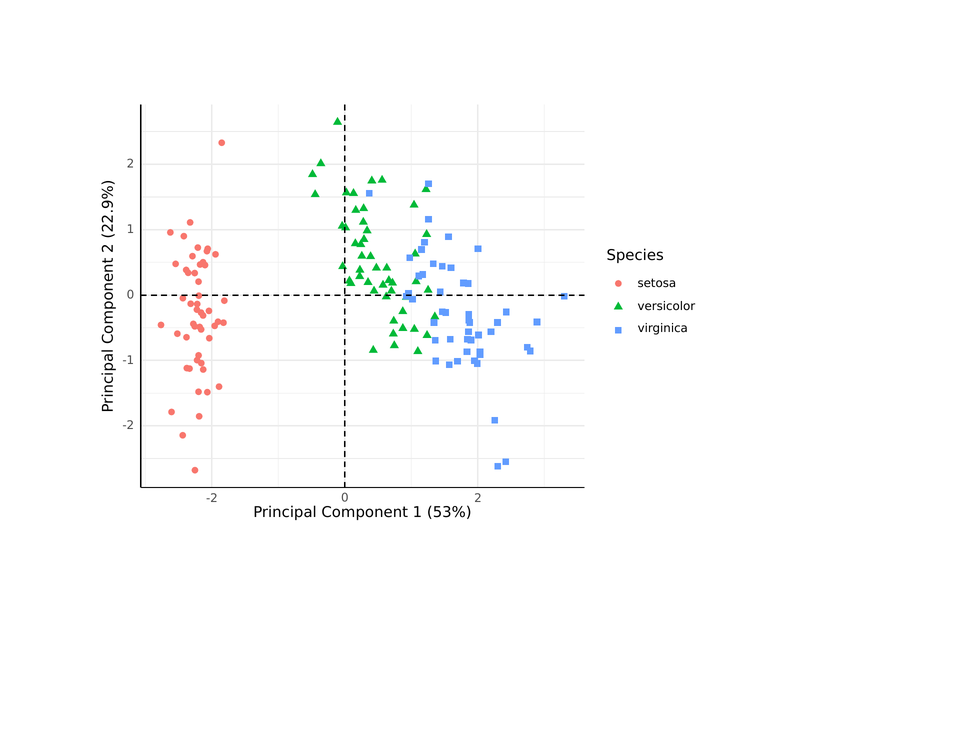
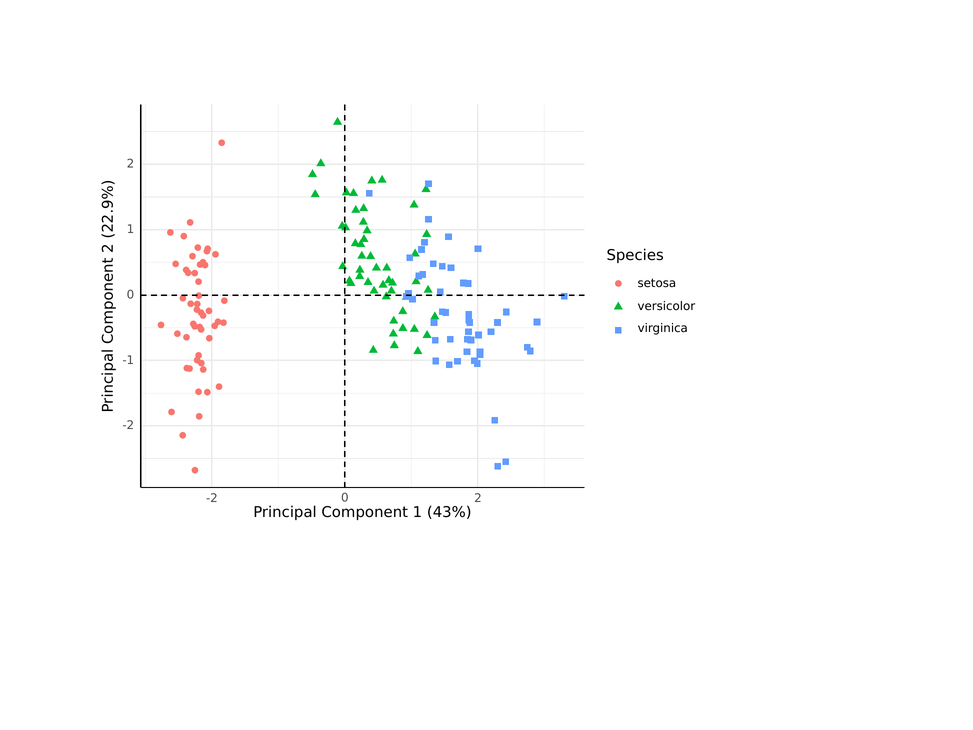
53%: 53% -> 43%
